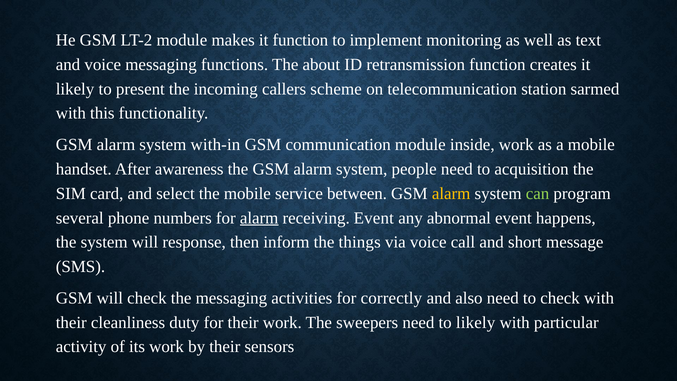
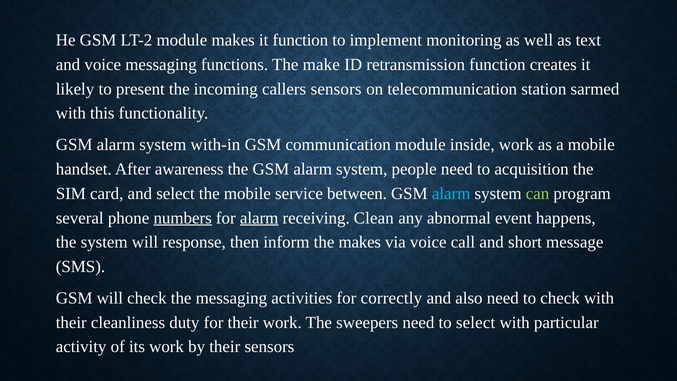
about: about -> make
callers scheme: scheme -> sensors
alarm at (451, 193) colour: yellow -> light blue
numbers underline: none -> present
receiving Event: Event -> Clean
the things: things -> makes
to likely: likely -> select
